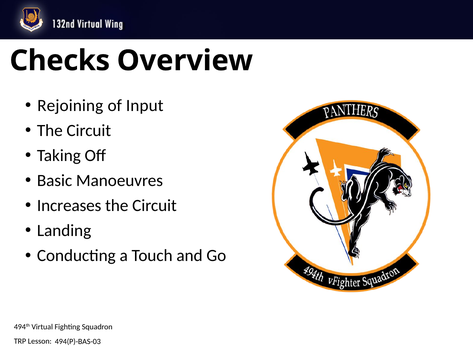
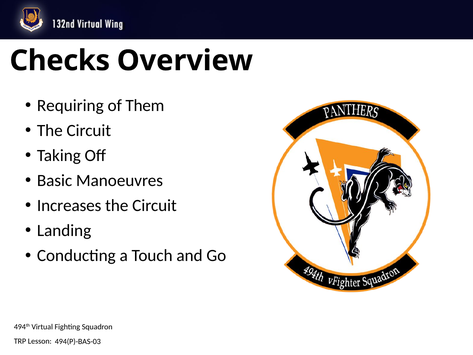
Rejoining: Rejoining -> Requiring
Input: Input -> Them
